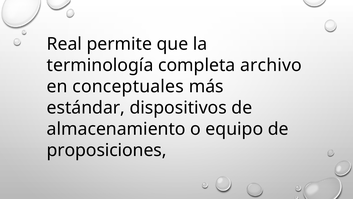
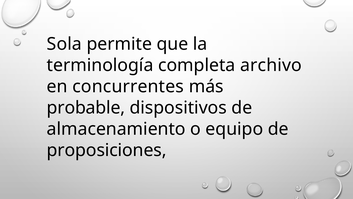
Real: Real -> Sola
conceptuales: conceptuales -> concurrentes
estándar: estándar -> probable
